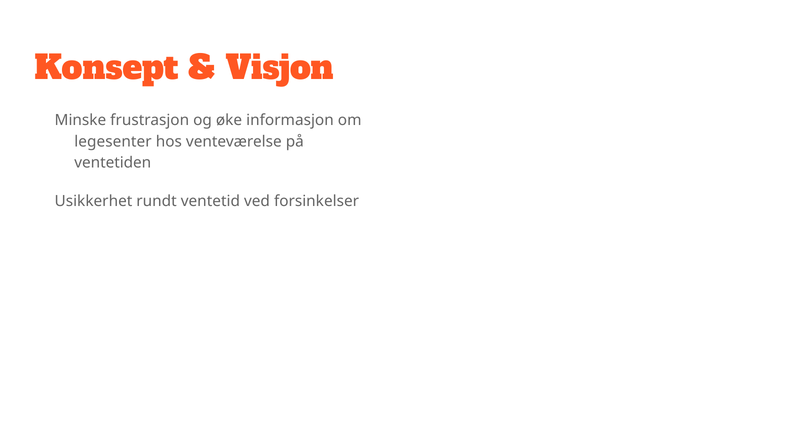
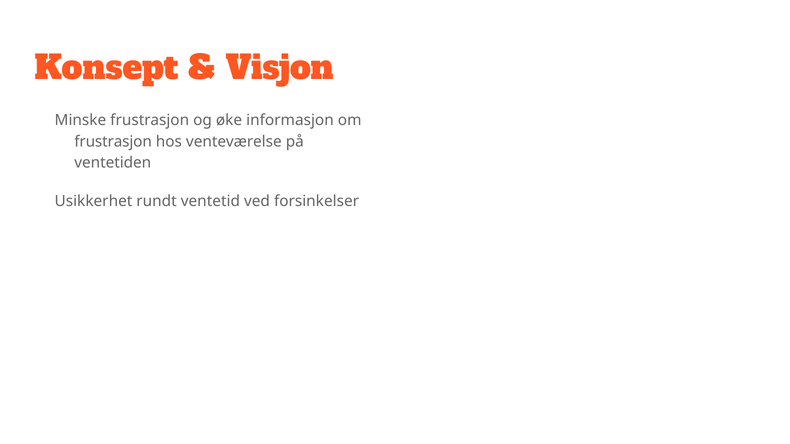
legesenter at (113, 142): legesenter -> frustrasjon
